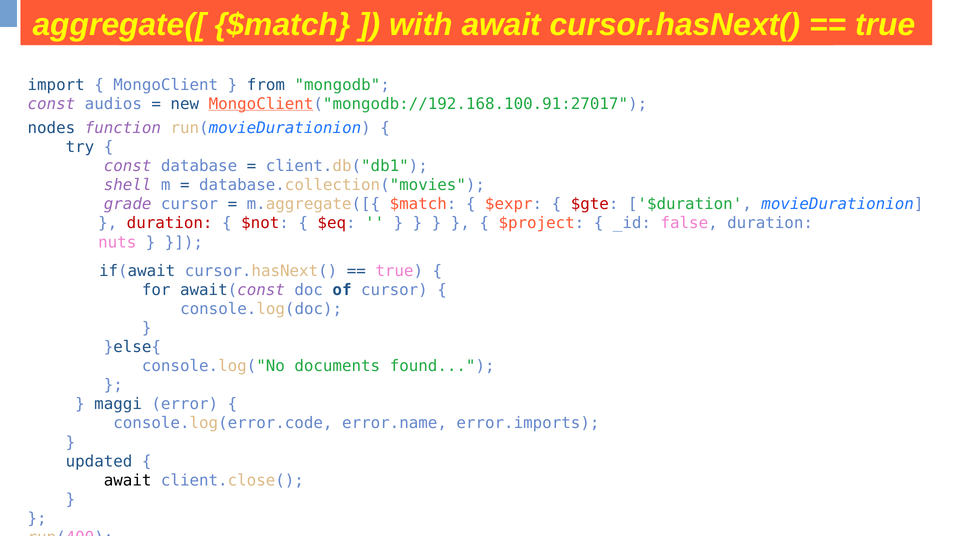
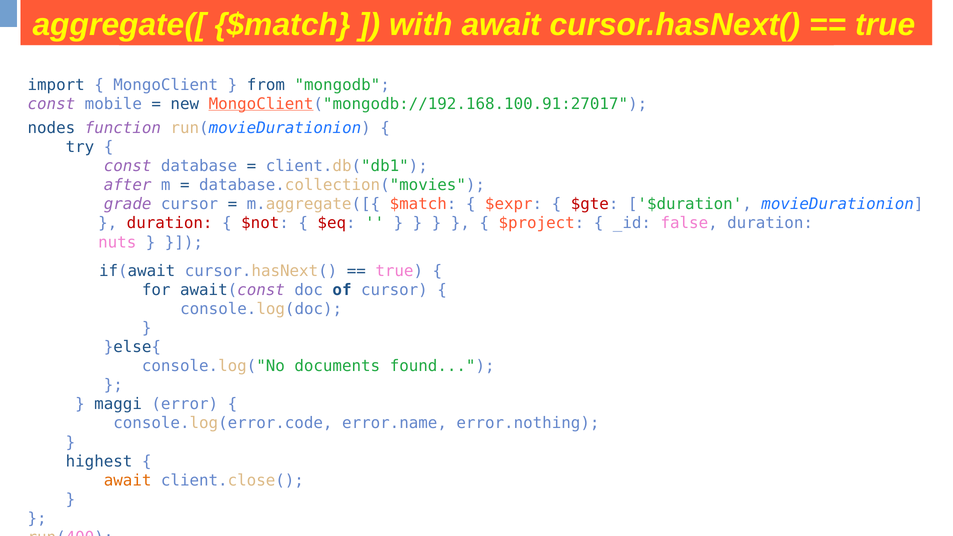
audios: audios -> mobile
shell: shell -> after
error.imports: error.imports -> error.nothing
updated: updated -> highest
await at (128, 480) colour: black -> orange
